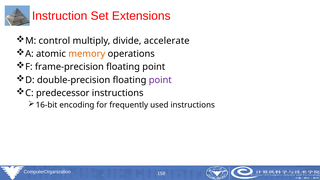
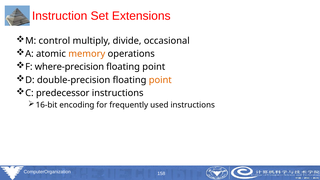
accelerate: accelerate -> occasional
frame-precision: frame-precision -> where-precision
point at (160, 80) colour: purple -> orange
